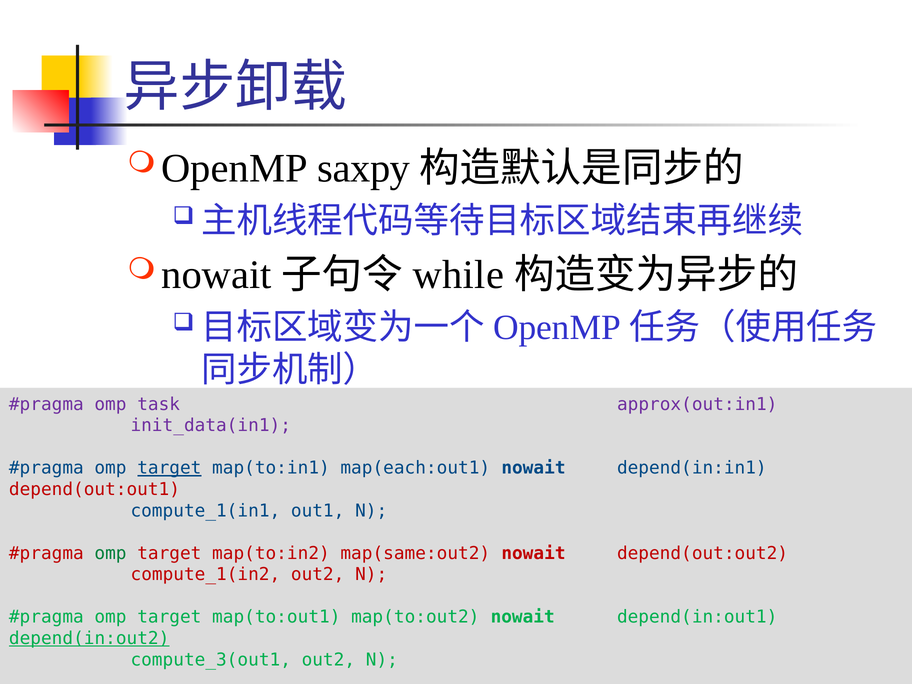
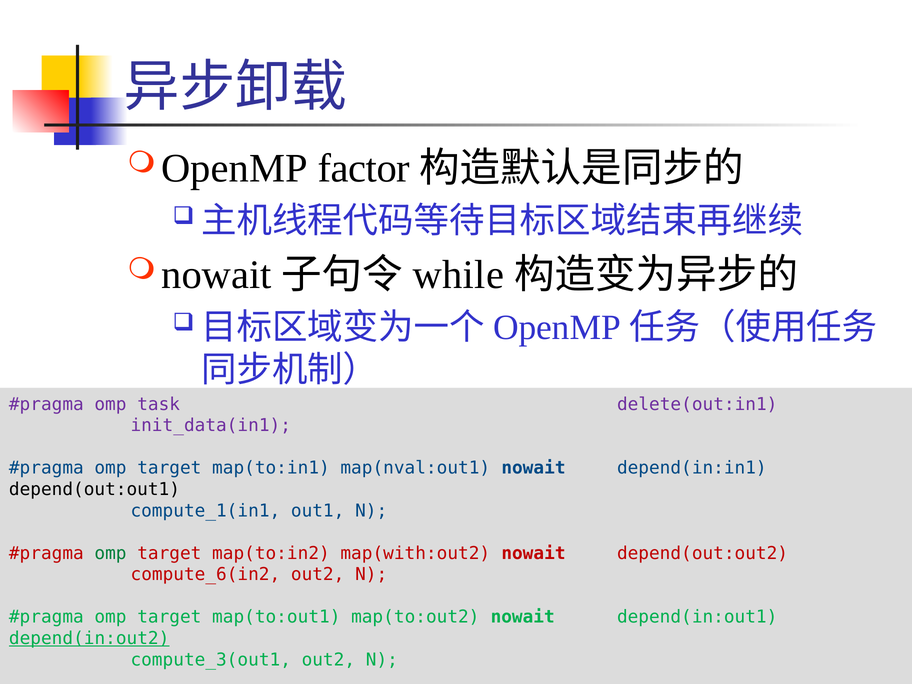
saxpy: saxpy -> factor
approx(out:in1: approx(out:in1 -> delete(out:in1
target at (169, 468) underline: present -> none
map(each:out1: map(each:out1 -> map(nval:out1
depend(out:out1 colour: red -> black
map(same:out2: map(same:out2 -> map(with:out2
compute_1(in2: compute_1(in2 -> compute_6(in2
